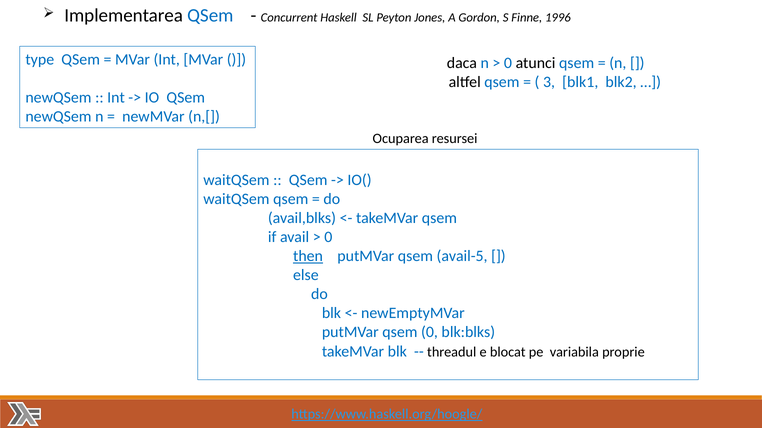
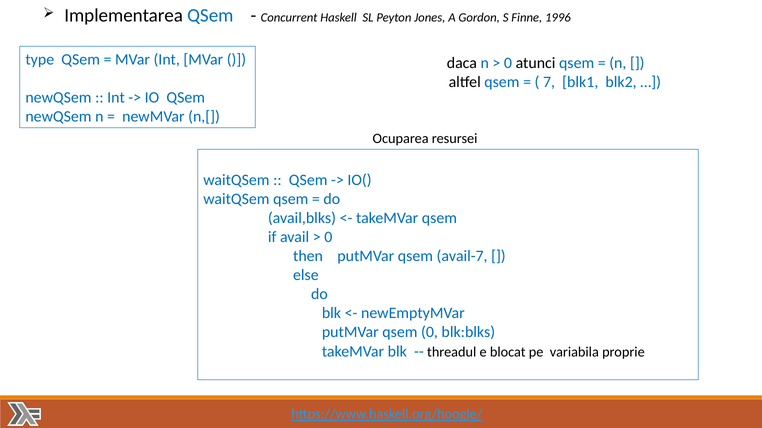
3: 3 -> 7
then underline: present -> none
avail-5: avail-5 -> avail-7
